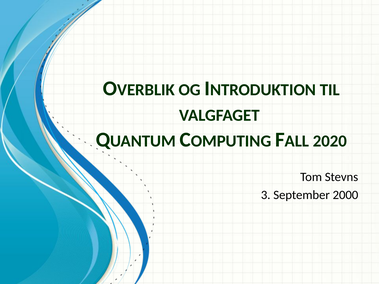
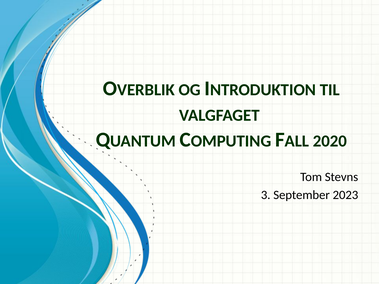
2000: 2000 -> 2023
